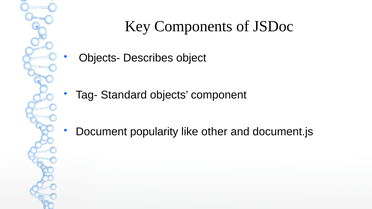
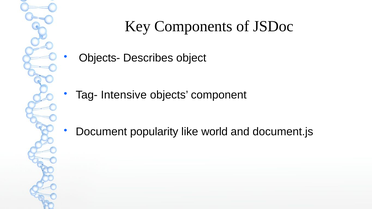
Standard: Standard -> Intensive
other: other -> world
